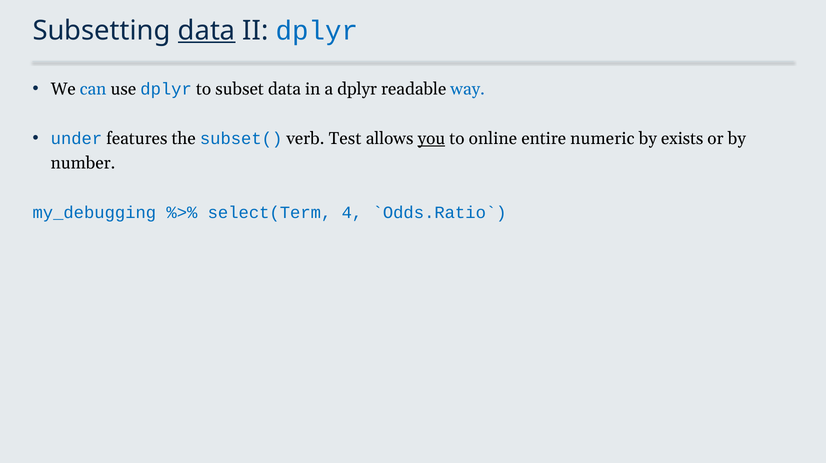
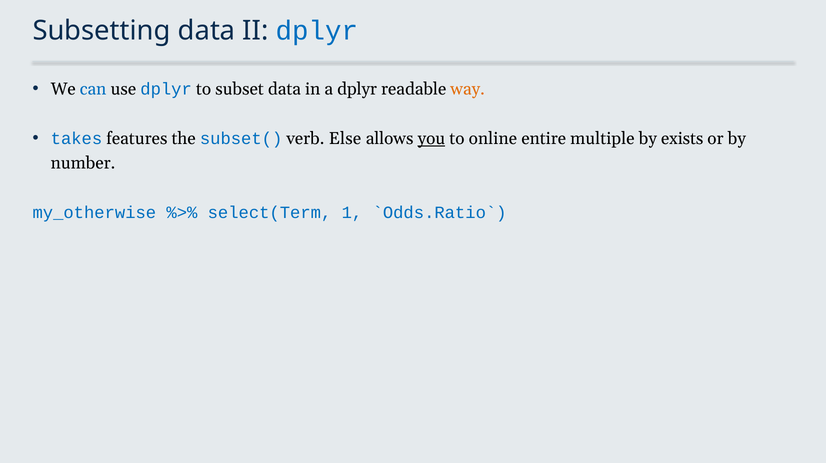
data at (207, 31) underline: present -> none
way colour: blue -> orange
under: under -> takes
Test: Test -> Else
numeric: numeric -> multiple
my_debugging: my_debugging -> my_otherwise
4: 4 -> 1
